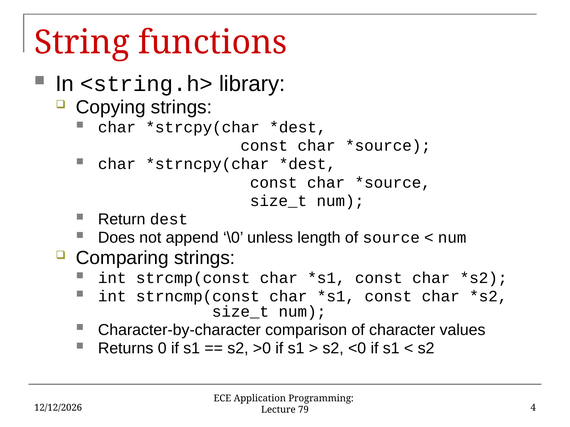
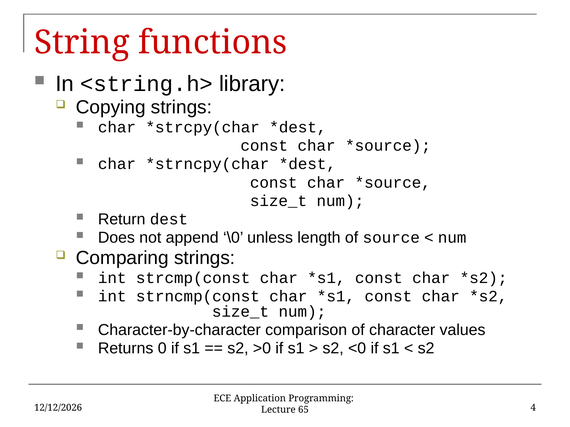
79: 79 -> 65
